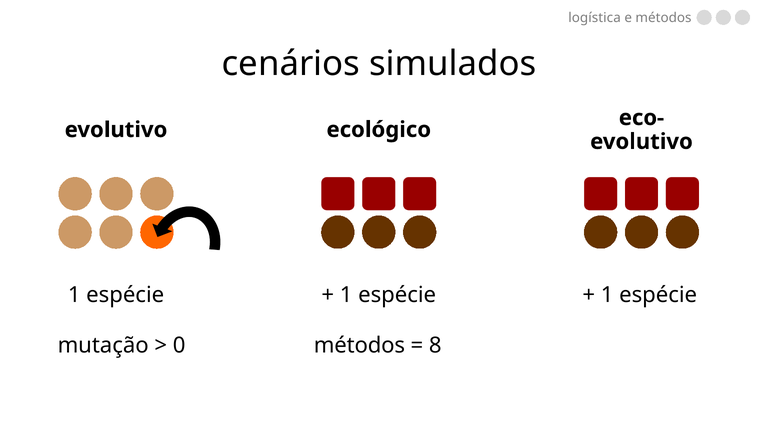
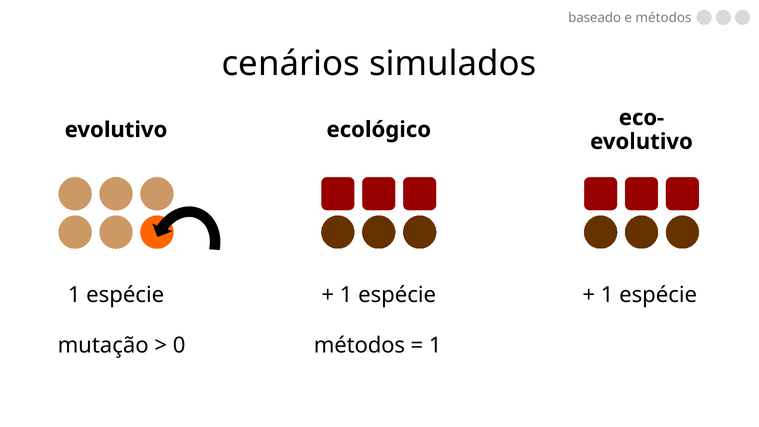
logística: logística -> baseado
8 at (435, 345): 8 -> 1
